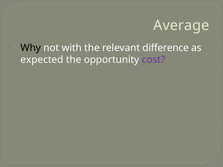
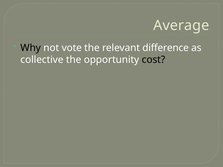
with: with -> vote
expected: expected -> collective
cost colour: purple -> black
